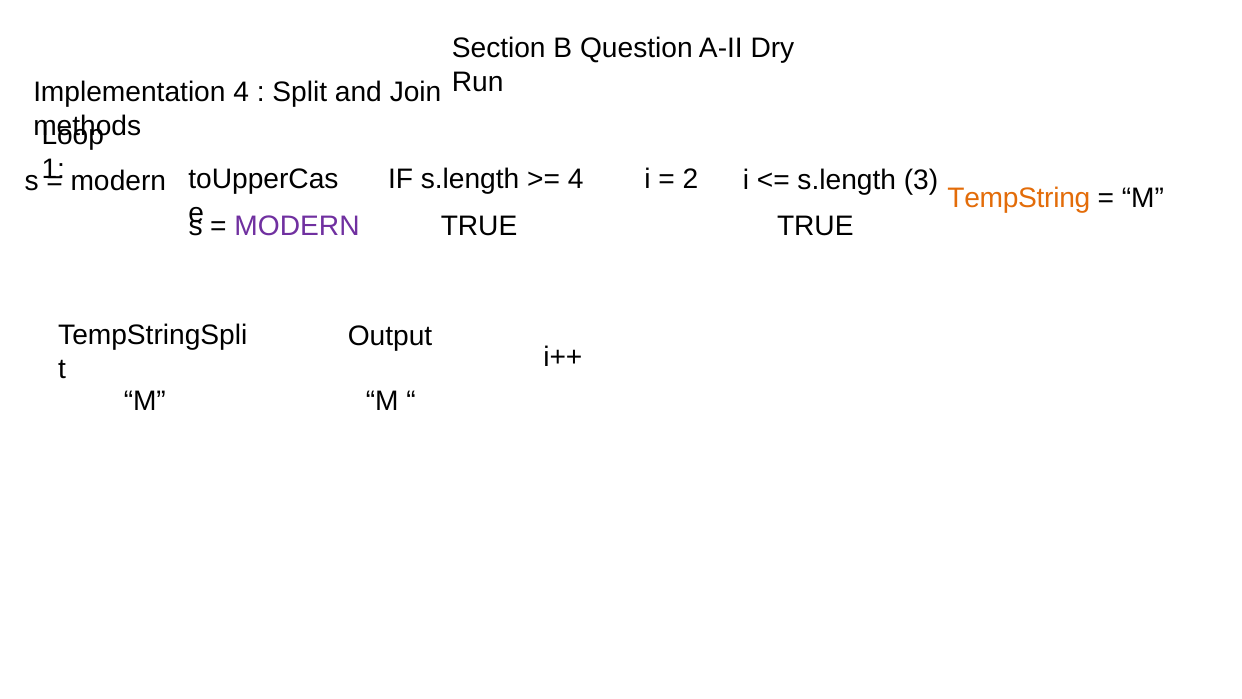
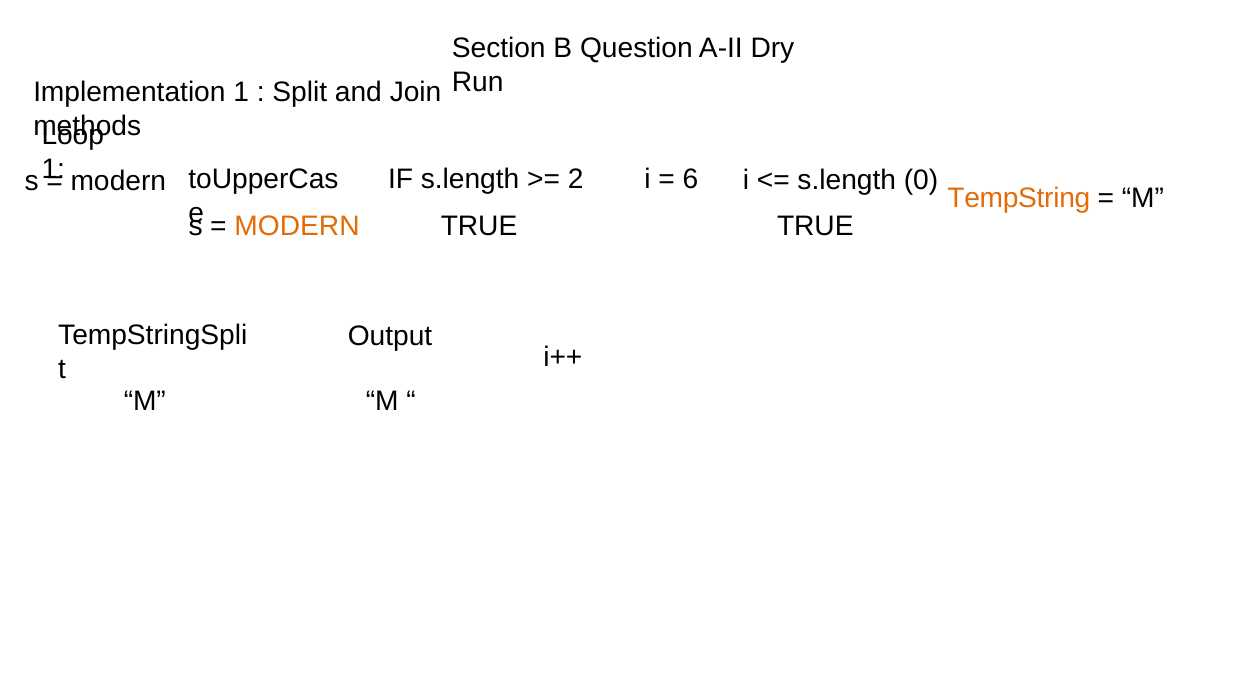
Implementation 4: 4 -> 1
4 at (576, 180): 4 -> 2
2: 2 -> 6
3: 3 -> 0
MODERN at (297, 226) colour: purple -> orange
